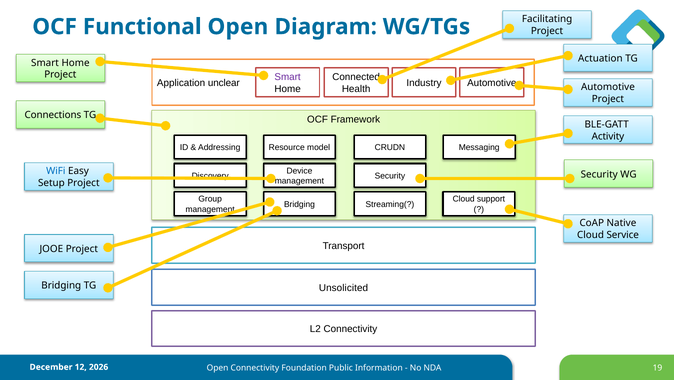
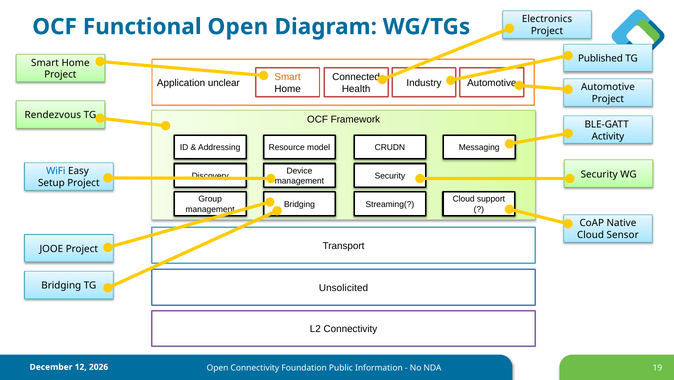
Facilitating: Facilitating -> Electronics
Actuation: Actuation -> Published
Smart at (288, 77) colour: purple -> orange
Connections: Connections -> Rendezvous
Service: Service -> Sensor
